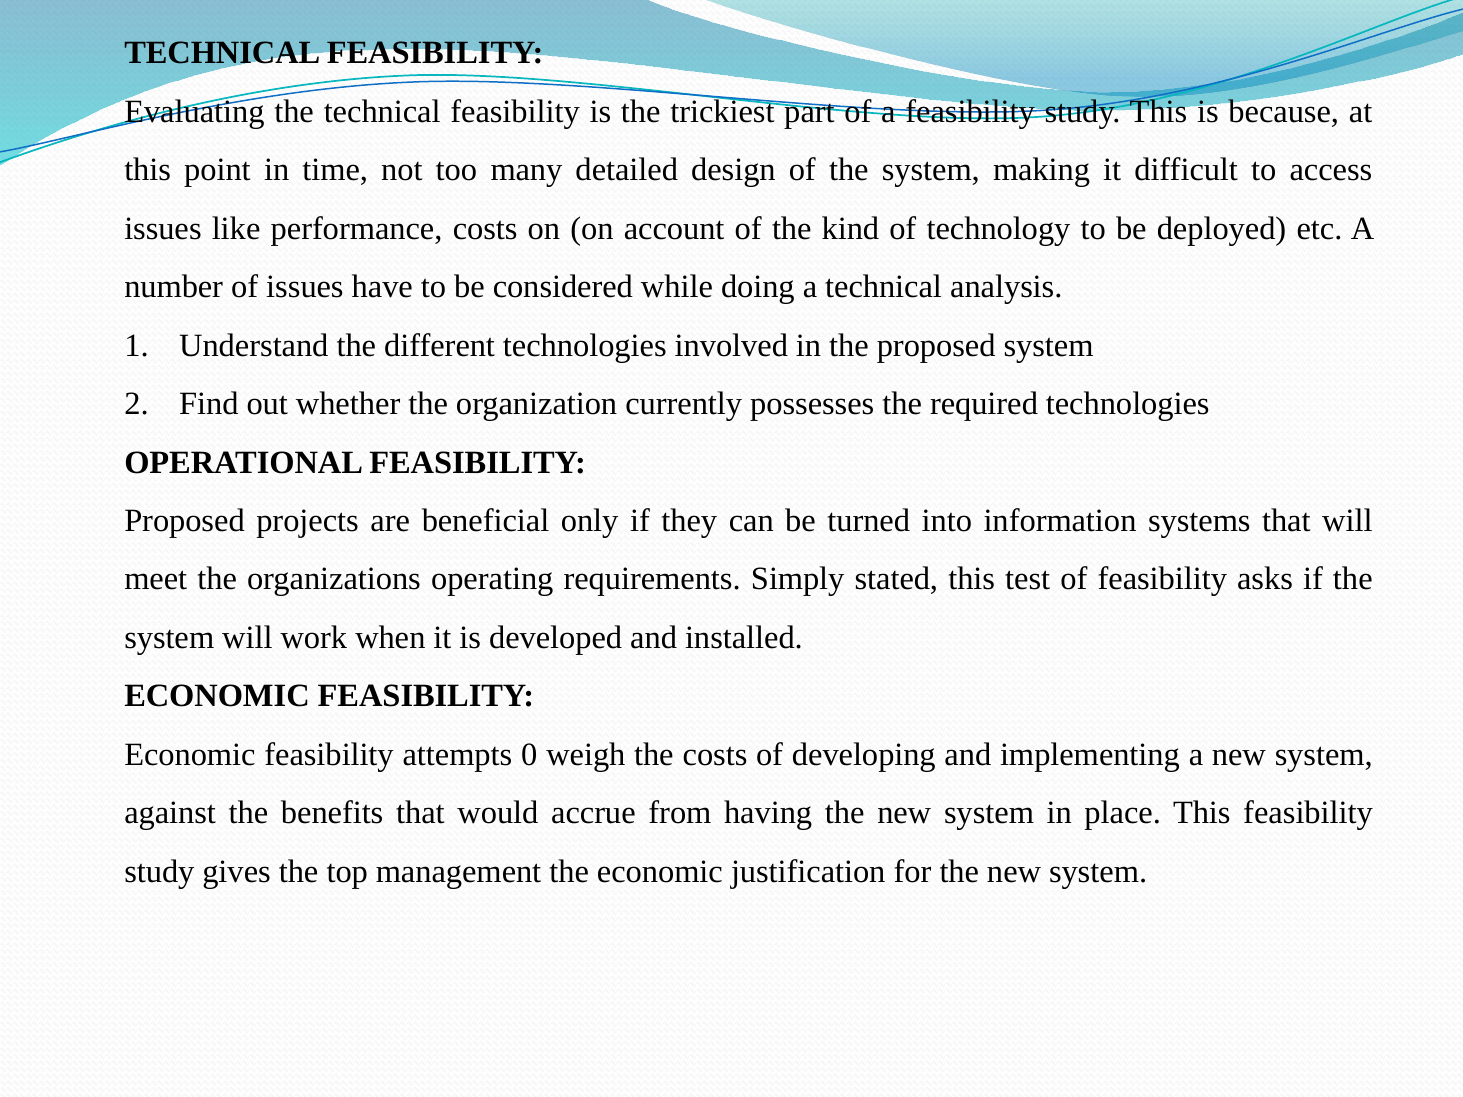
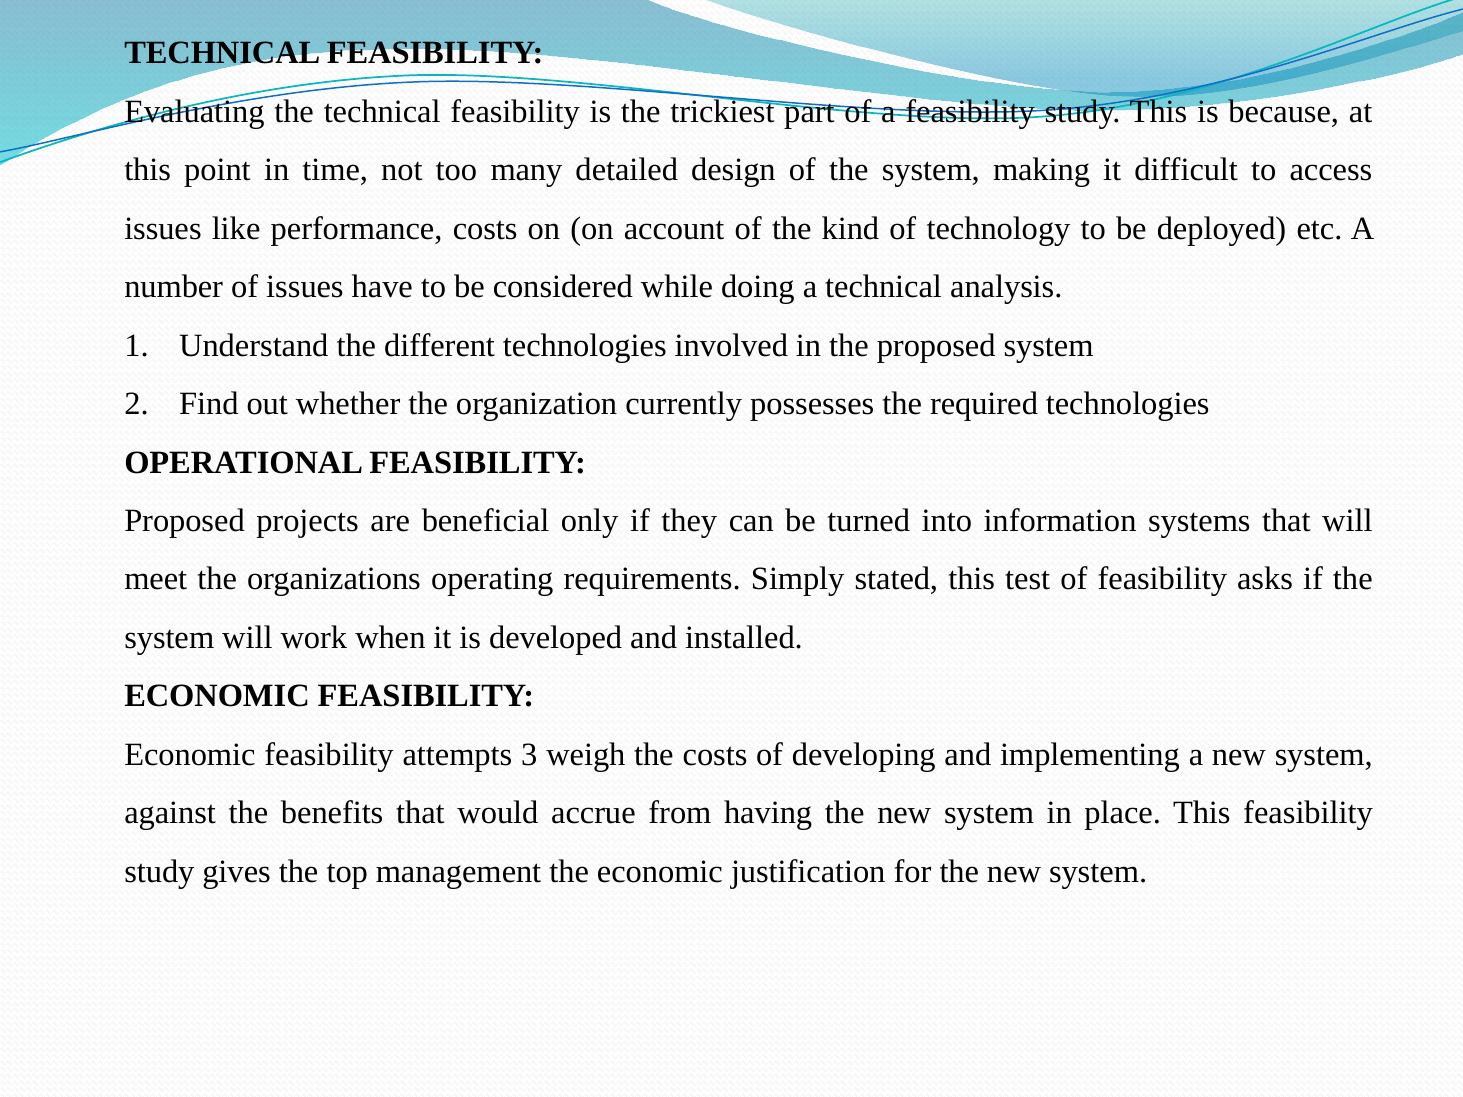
0: 0 -> 3
